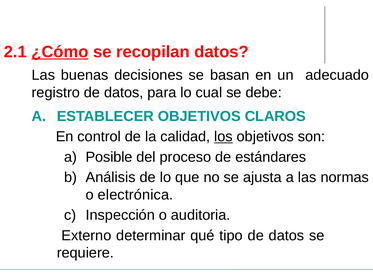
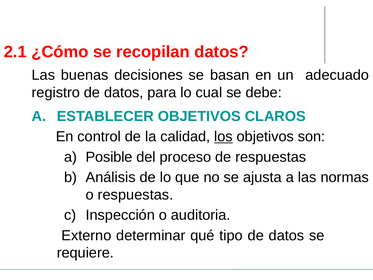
¿Cómo underline: present -> none
de estándares: estándares -> respuestas
o electrónica: electrónica -> respuestas
